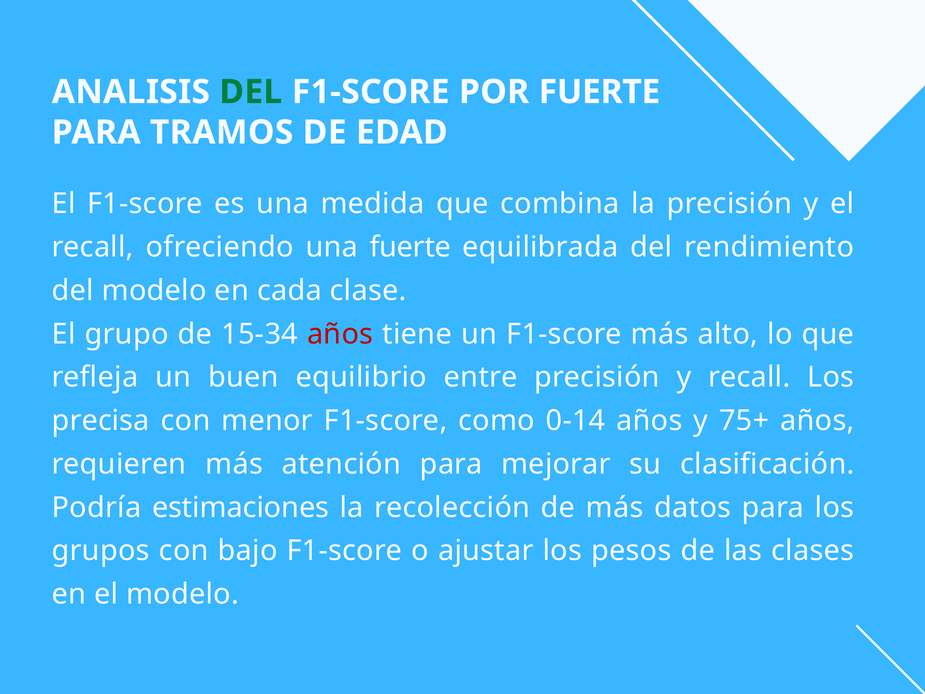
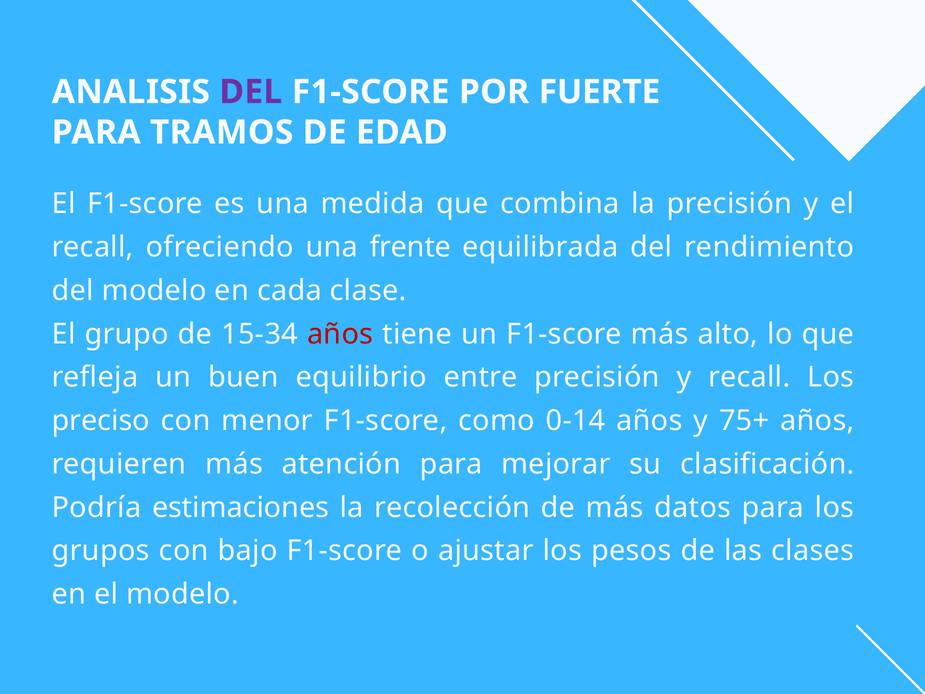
DEL at (251, 92) colour: green -> purple
una fuerte: fuerte -> frente
precisa: precisa -> preciso
